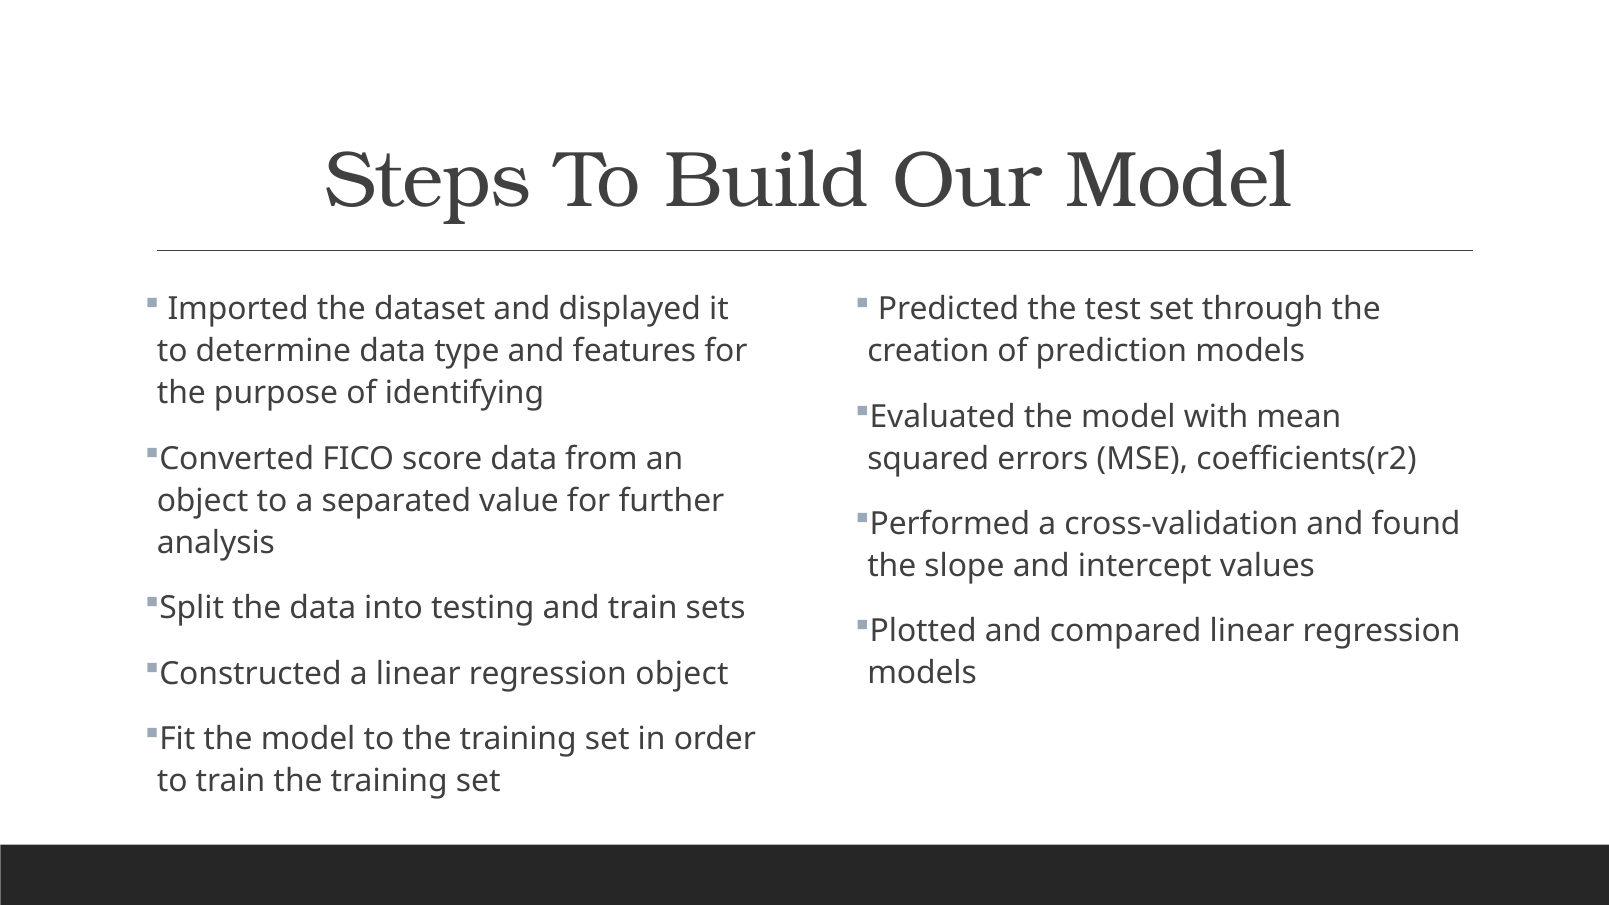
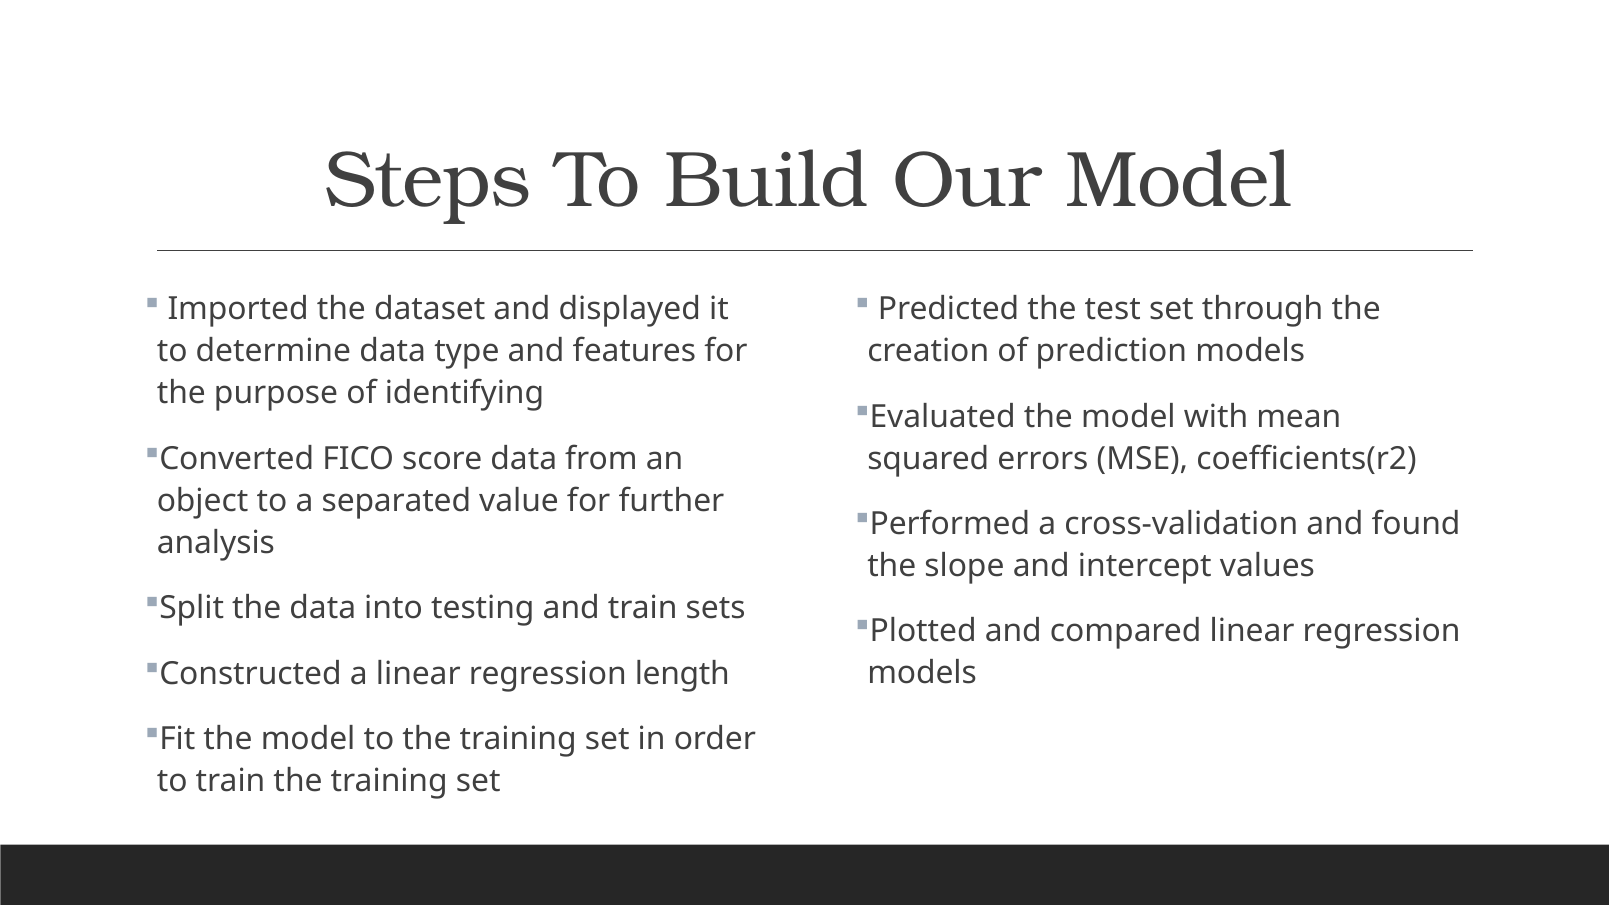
regression object: object -> length
